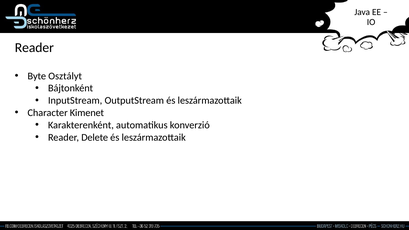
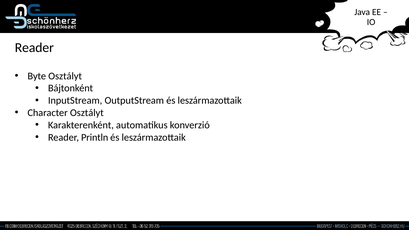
Character Kimenet: Kimenet -> Osztályt
Delete: Delete -> Println
